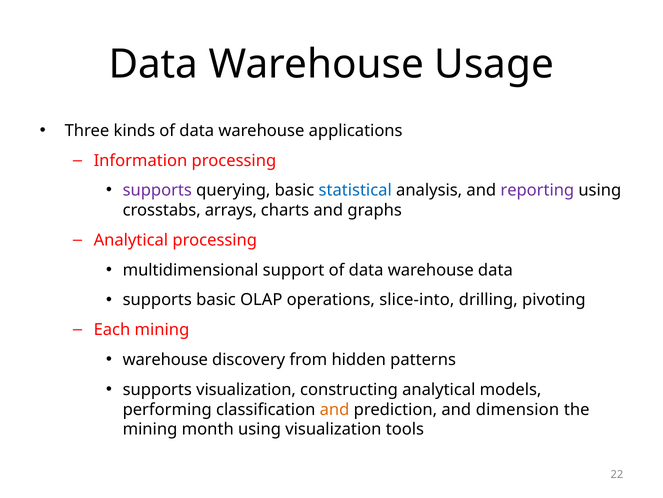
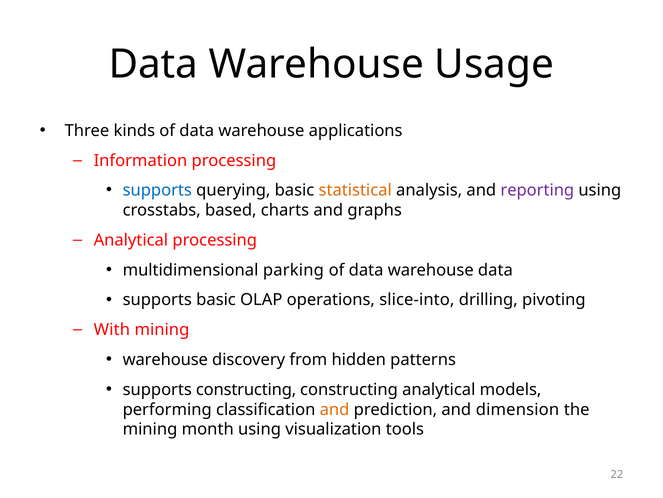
supports at (157, 190) colour: purple -> blue
statistical colour: blue -> orange
arrays: arrays -> based
support: support -> parking
Each: Each -> With
supports visualization: visualization -> constructing
